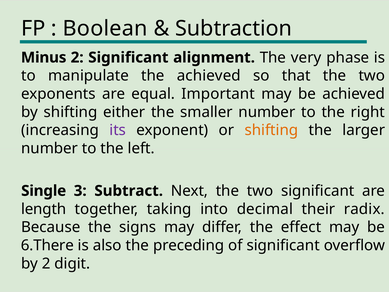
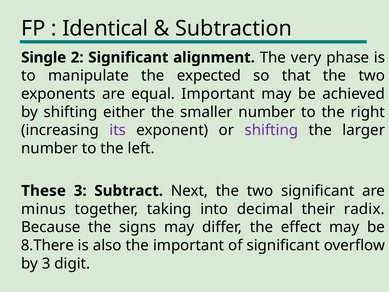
Boolean: Boolean -> Identical
Minus: Minus -> Single
the achieved: achieved -> expected
shifting at (271, 130) colour: orange -> purple
Single: Single -> These
length: length -> minus
6.There: 6.There -> 8.There
the preceding: preceding -> important
by 2: 2 -> 3
